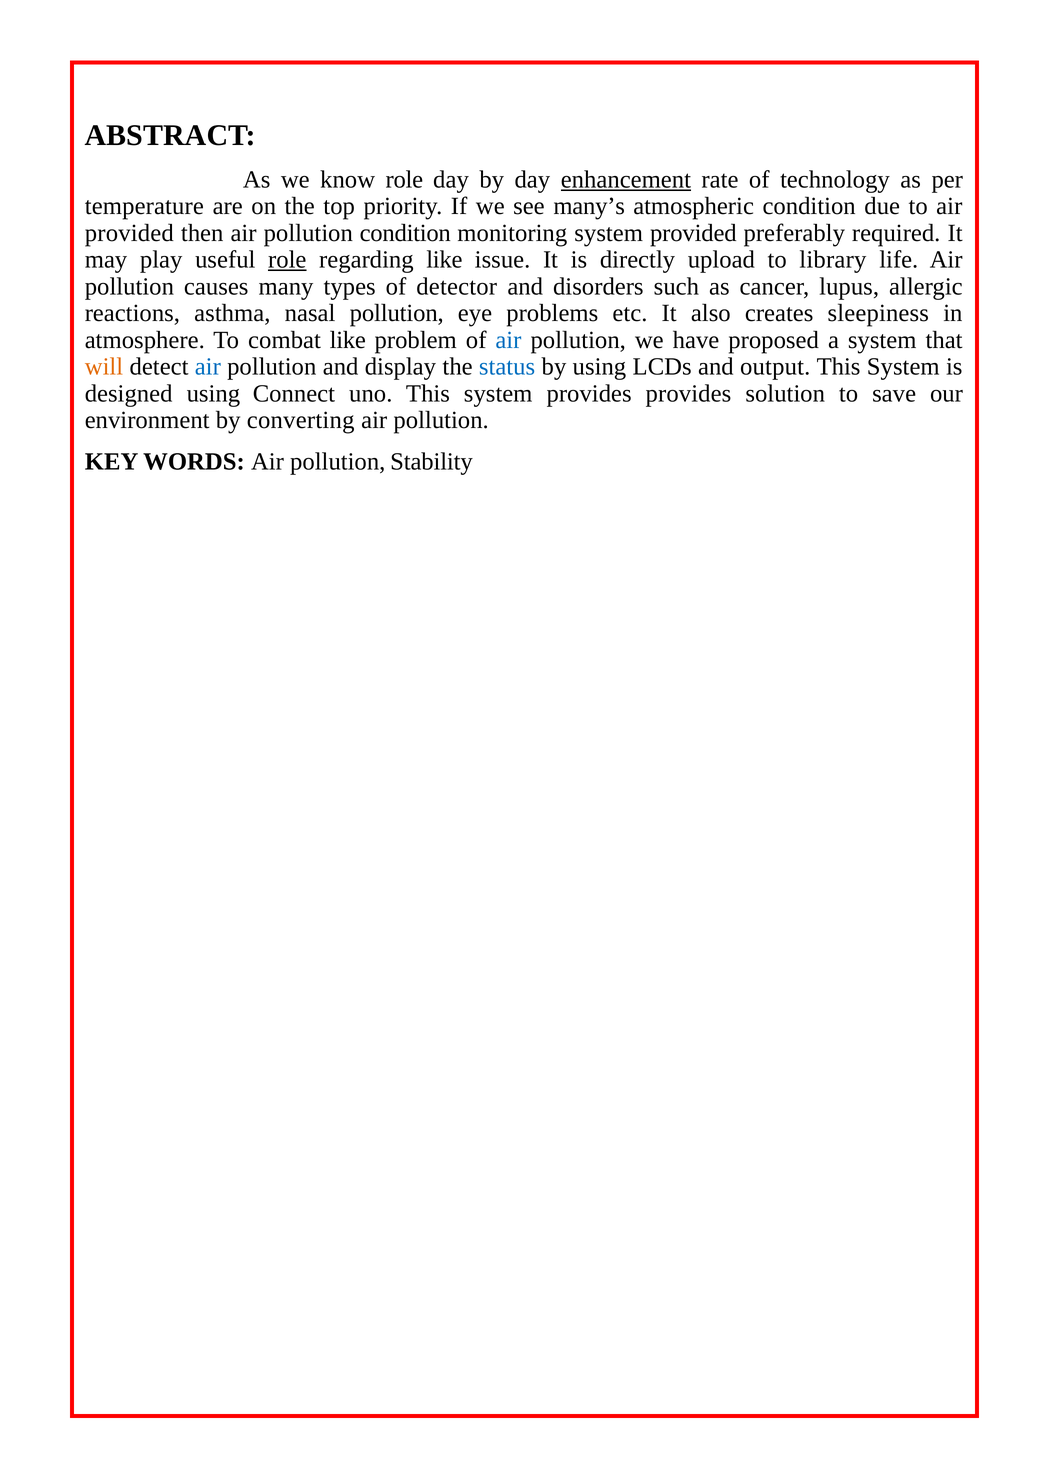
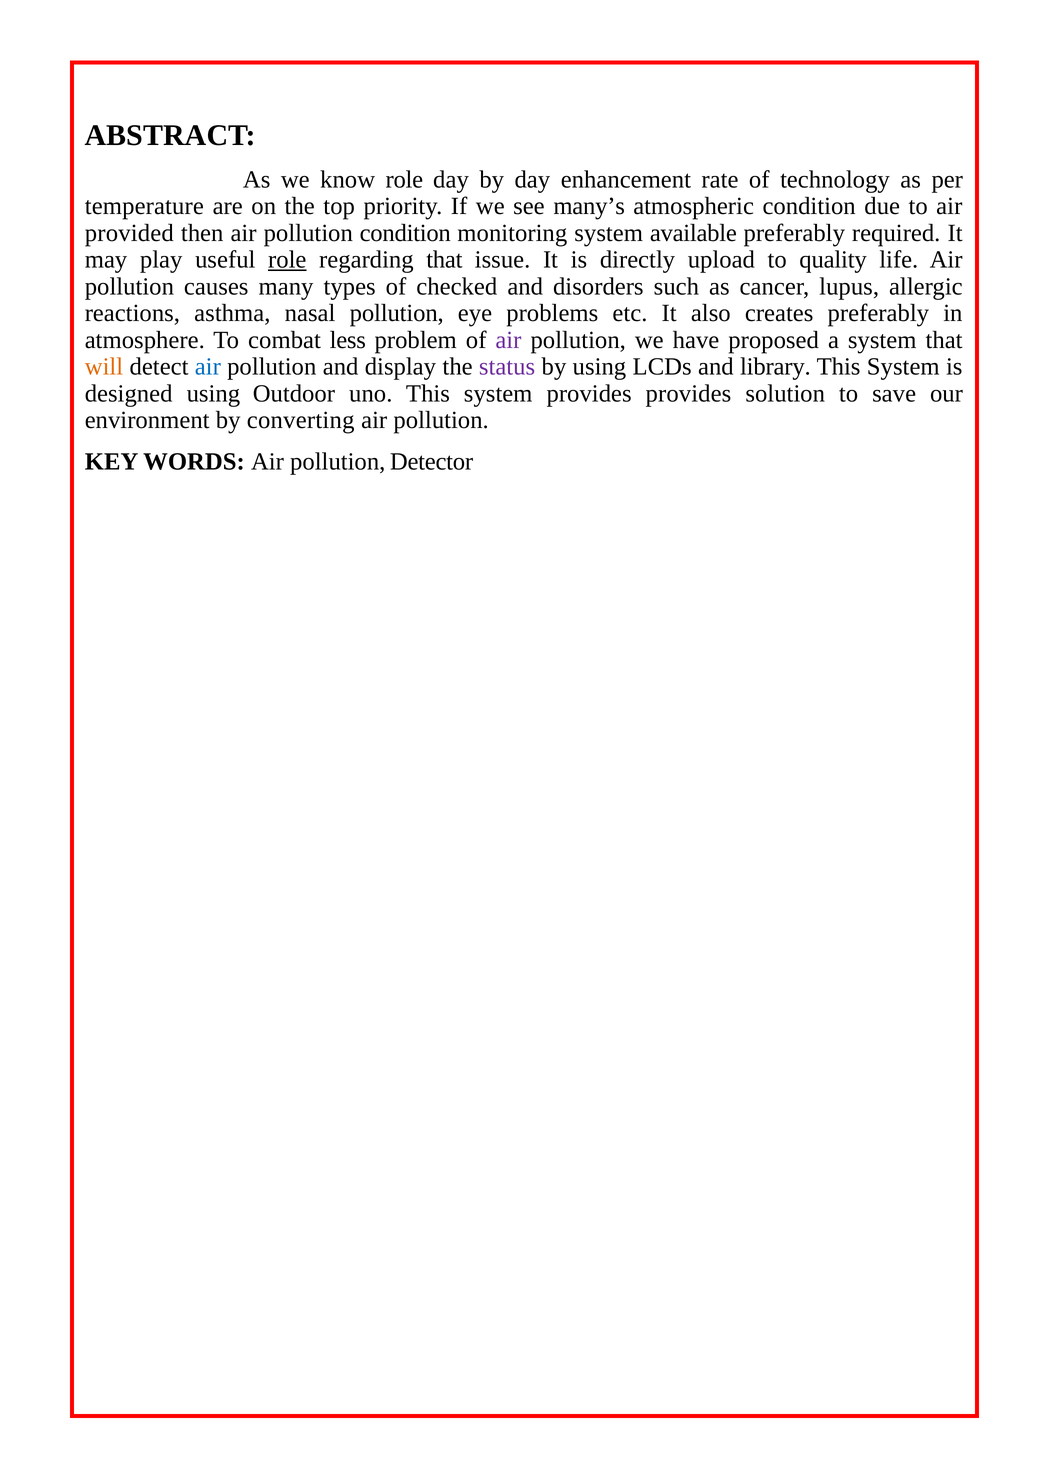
enhancement underline: present -> none
system provided: provided -> available
regarding like: like -> that
library: library -> quality
detector: detector -> checked
creates sleepiness: sleepiness -> preferably
combat like: like -> less
air at (508, 340) colour: blue -> purple
status colour: blue -> purple
output: output -> library
Connect: Connect -> Outdoor
Stability: Stability -> Detector
